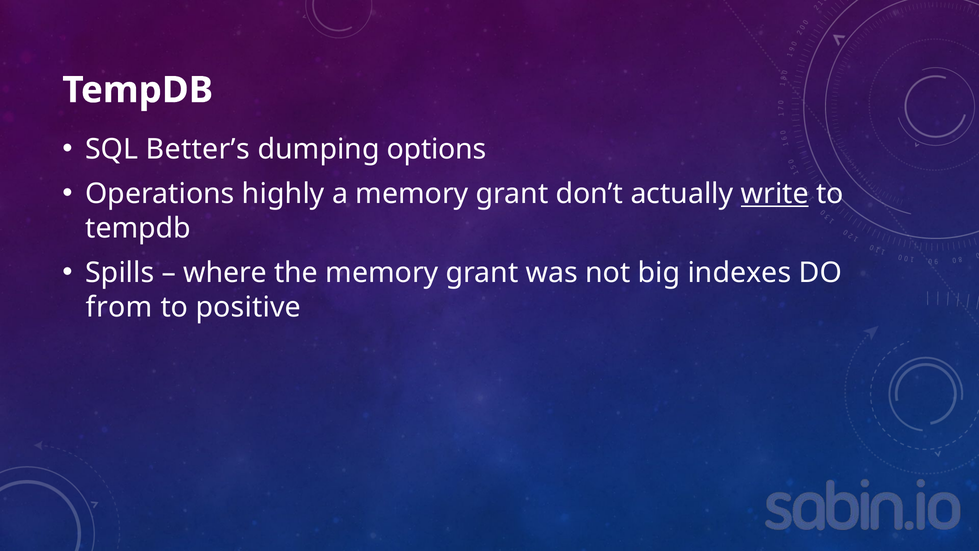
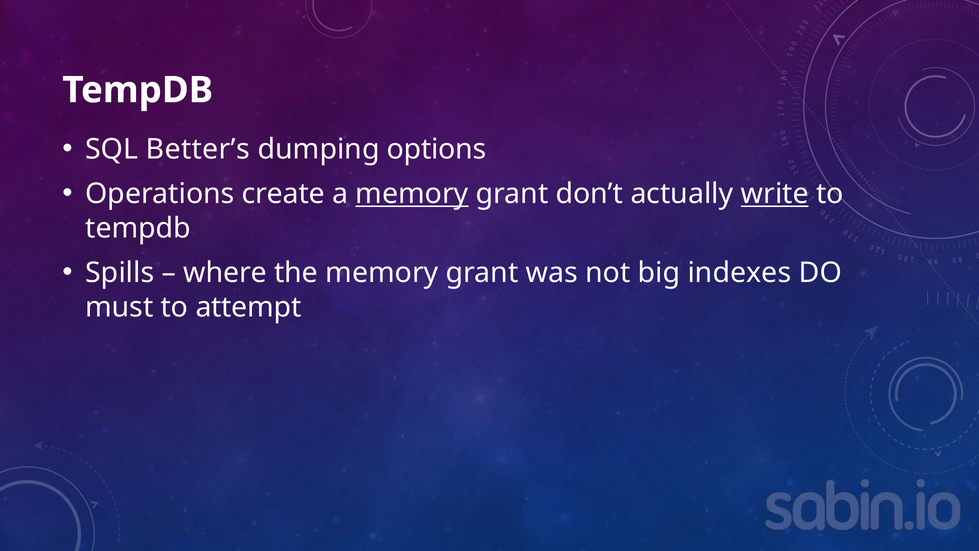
highly: highly -> create
memory at (412, 194) underline: none -> present
from: from -> must
positive: positive -> attempt
